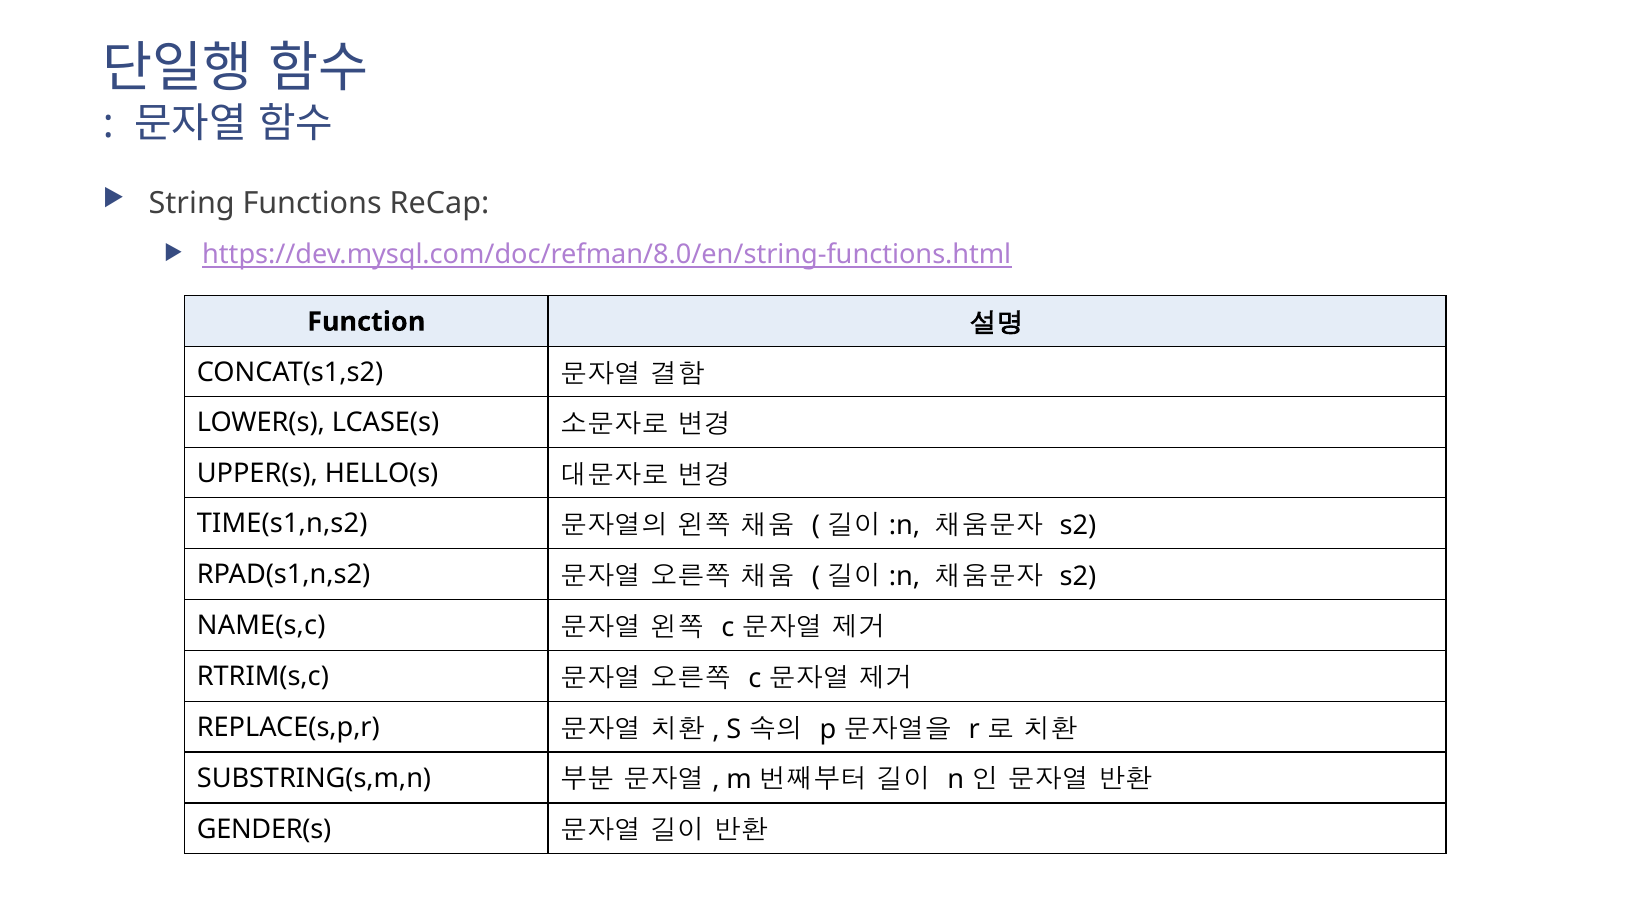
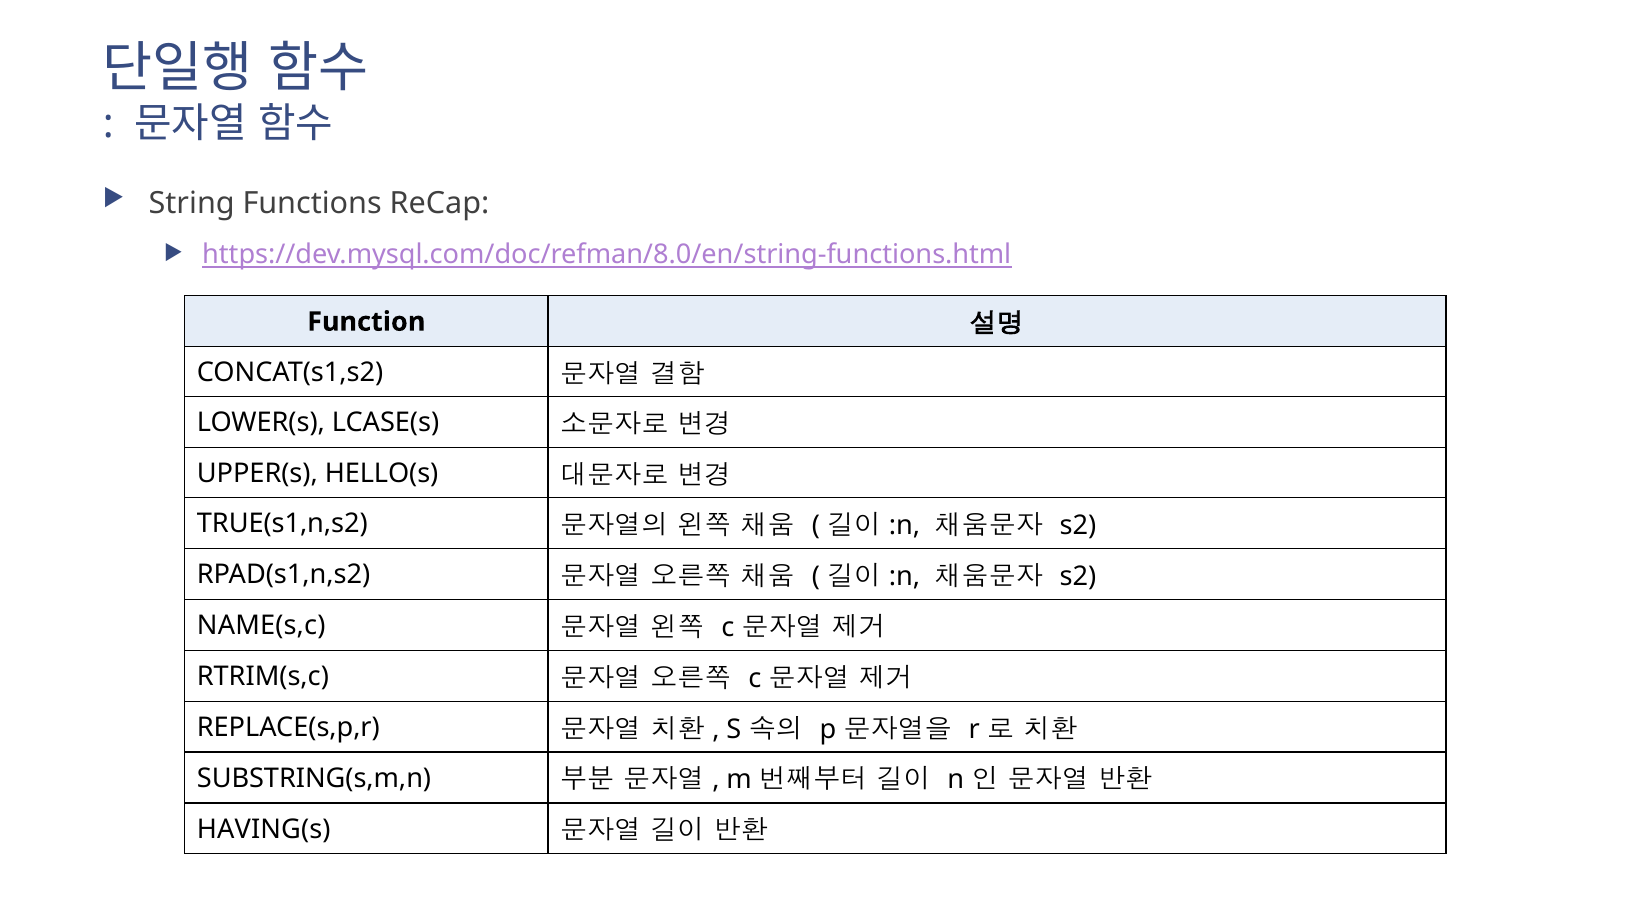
TIME(s1,n,s2: TIME(s1,n,s2 -> TRUE(s1,n,s2
GENDER(s: GENDER(s -> HAVING(s
